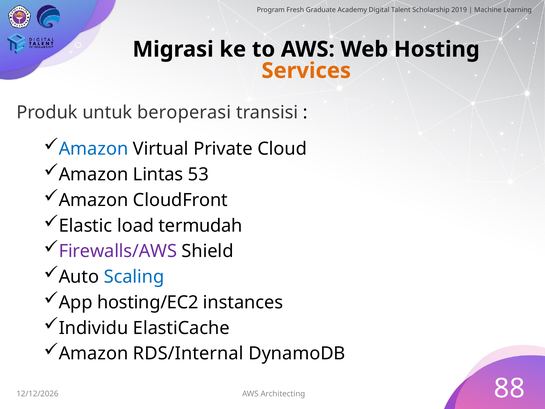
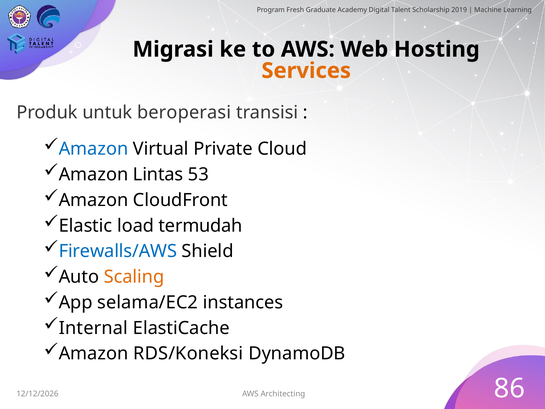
Firewalls/AWS colour: purple -> blue
Scaling colour: blue -> orange
hosting/EC2: hosting/EC2 -> selama/EC2
Individu: Individu -> Internal
RDS/Internal: RDS/Internal -> RDS/Koneksi
88: 88 -> 86
